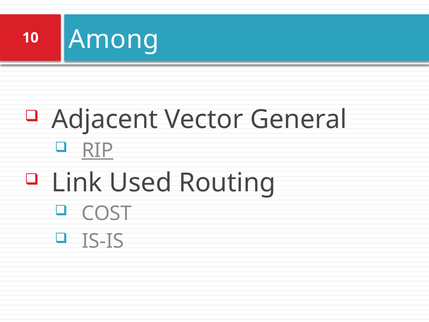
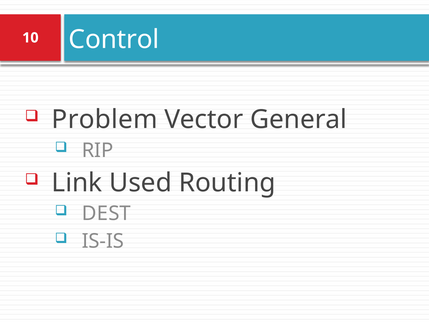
Among: Among -> Control
Adjacent: Adjacent -> Problem
RIP underline: present -> none
COST: COST -> DEST
